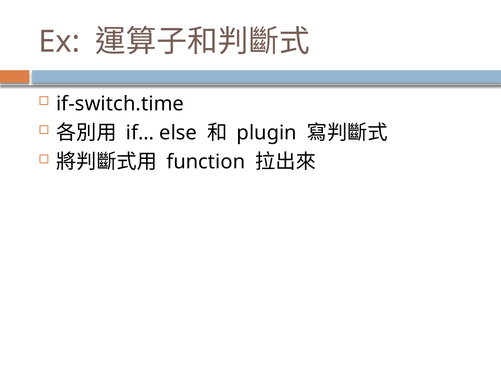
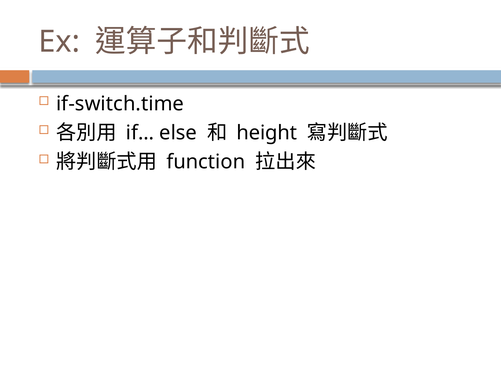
plugin: plugin -> height
